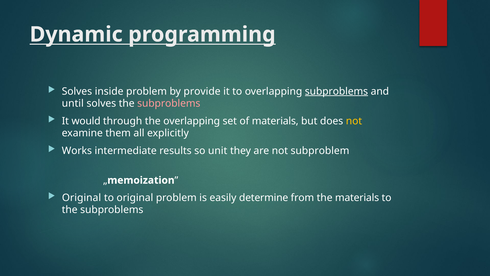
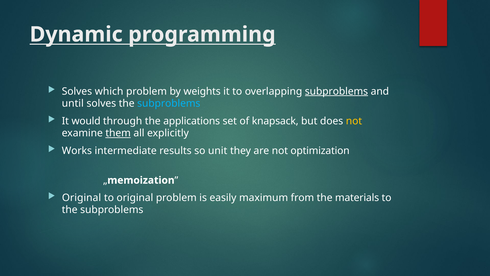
inside: inside -> which
provide: provide -> weights
subproblems at (169, 103) colour: pink -> light blue
the overlapping: overlapping -> applications
of materials: materials -> knapsack
them underline: none -> present
subproblem: subproblem -> optimization
determine: determine -> maximum
